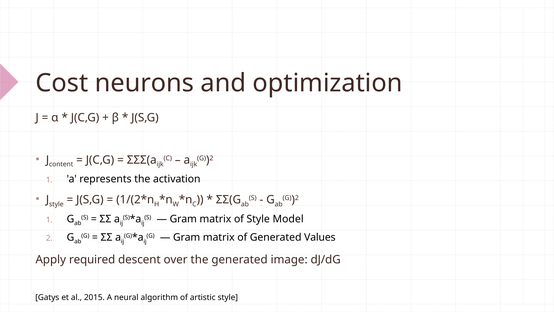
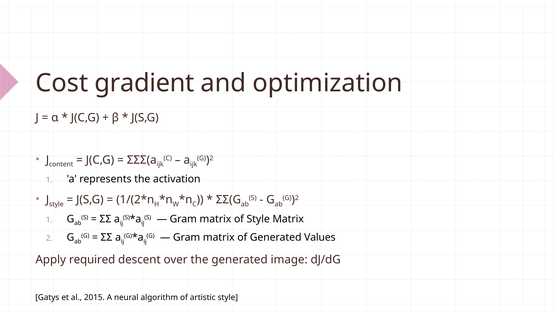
neurons: neurons -> gradient
Style Model: Model -> Matrix
